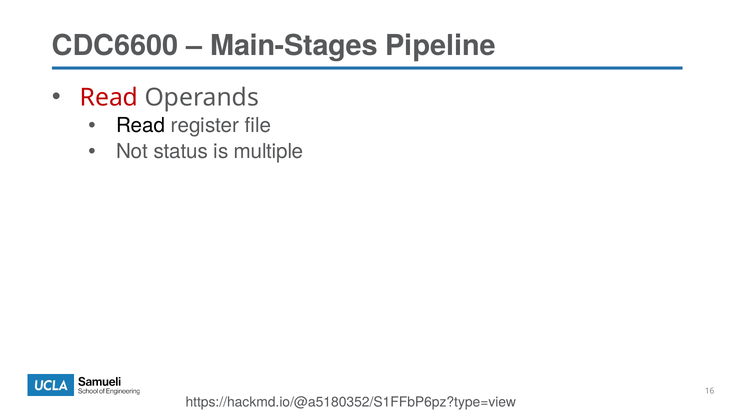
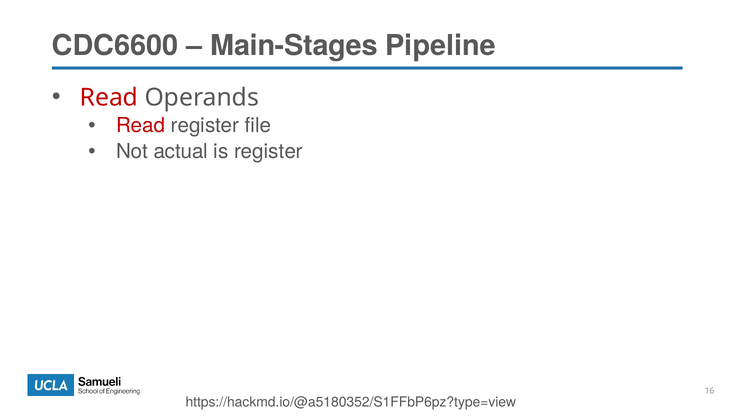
Read at (141, 126) colour: black -> red
status: status -> actual
is multiple: multiple -> register
